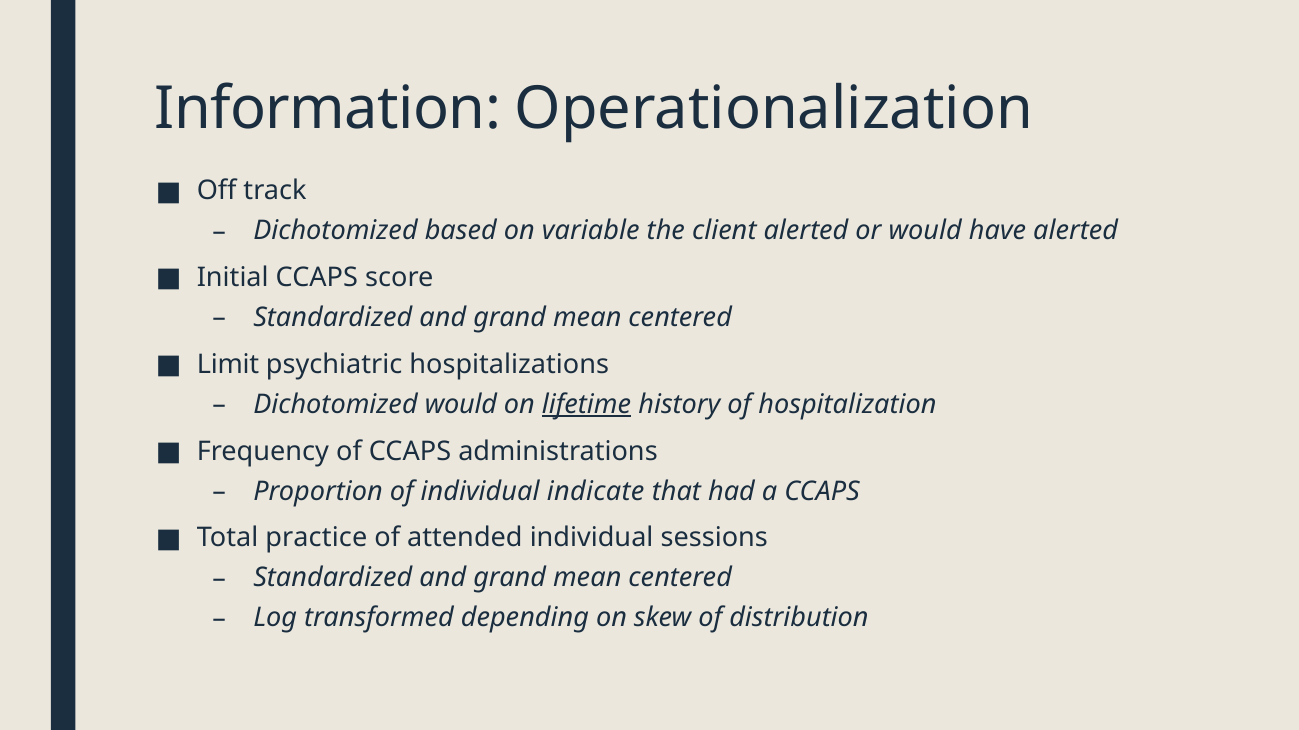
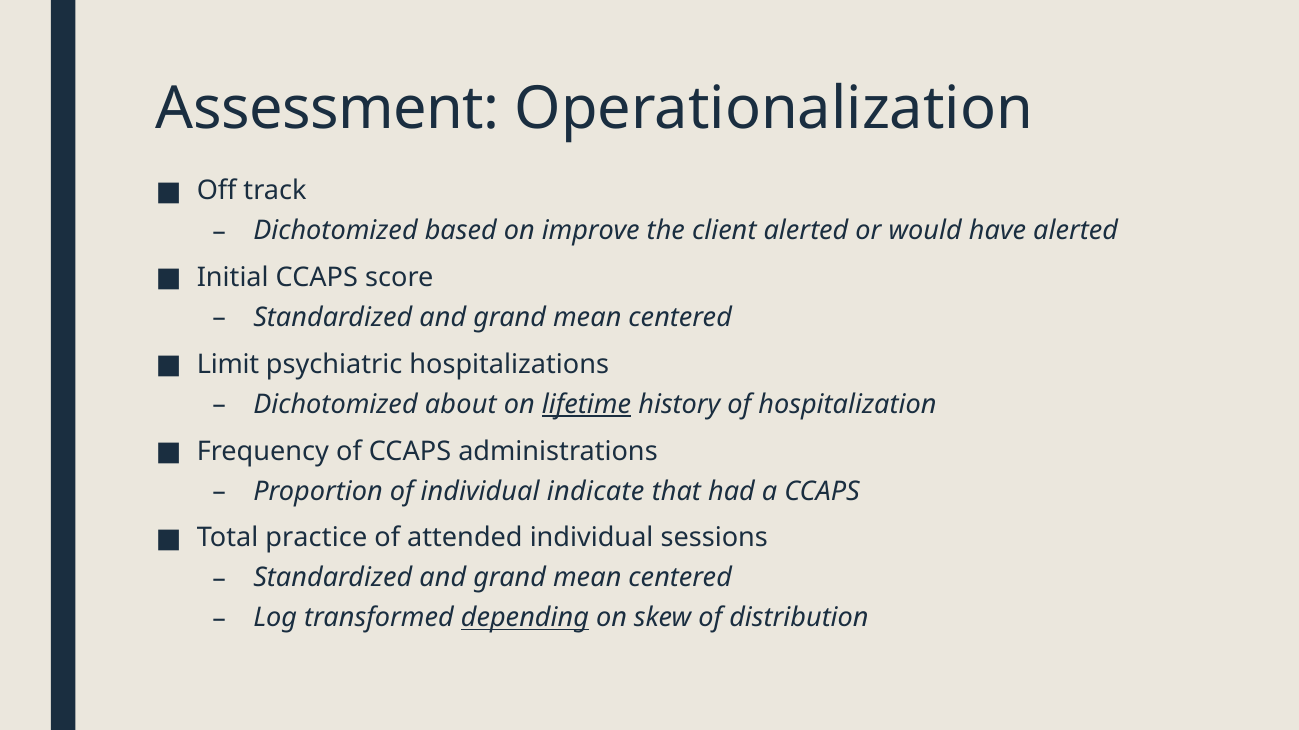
Information: Information -> Assessment
variable: variable -> improve
Dichotomized would: would -> about
depending underline: none -> present
